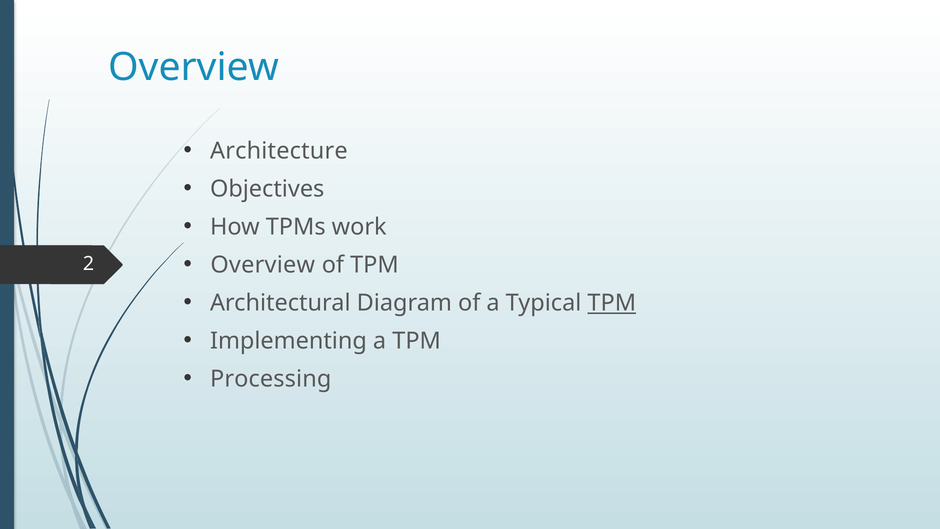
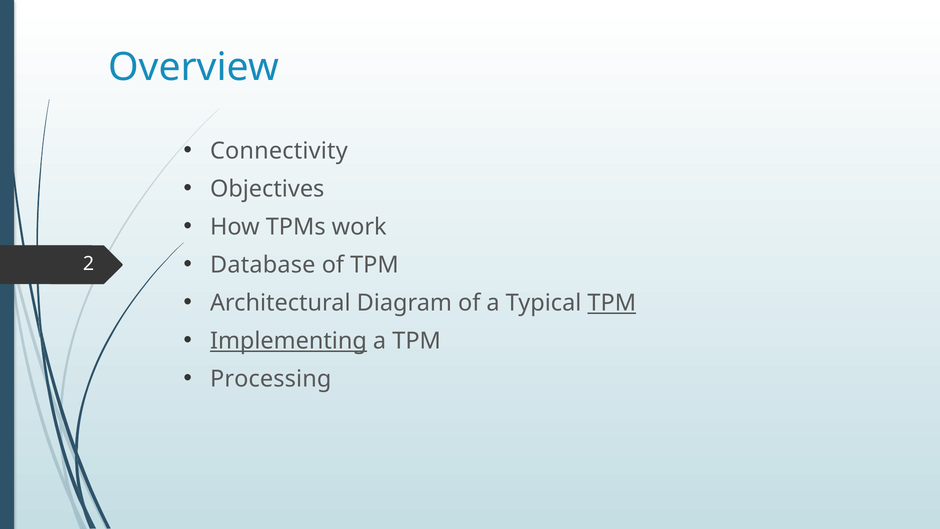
Architecture: Architecture -> Connectivity
Overview at (263, 265): Overview -> Database
Implementing underline: none -> present
